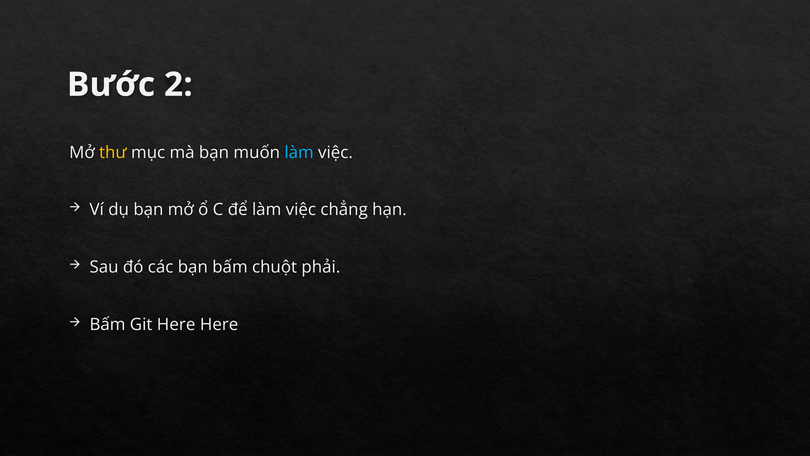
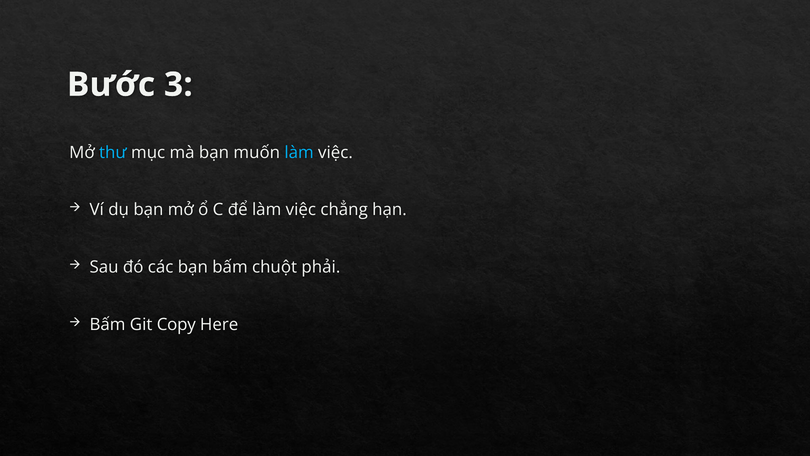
2: 2 -> 3
thư colour: yellow -> light blue
Git Here: Here -> Copy
